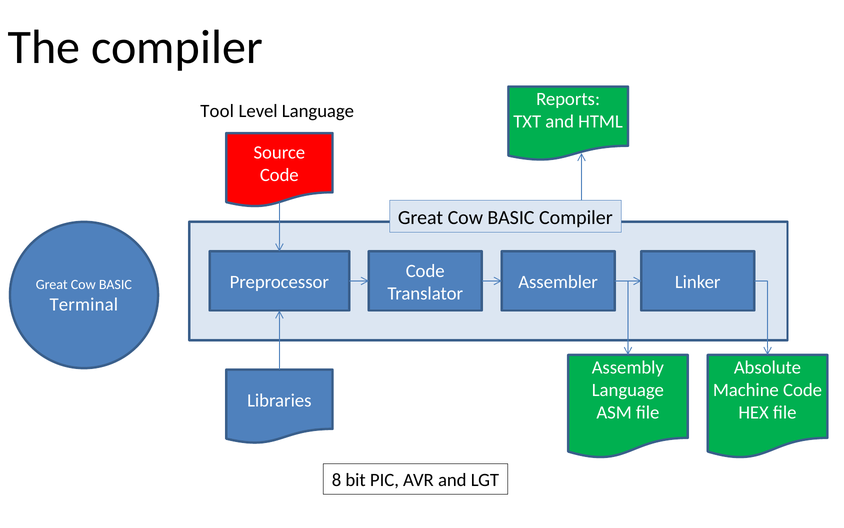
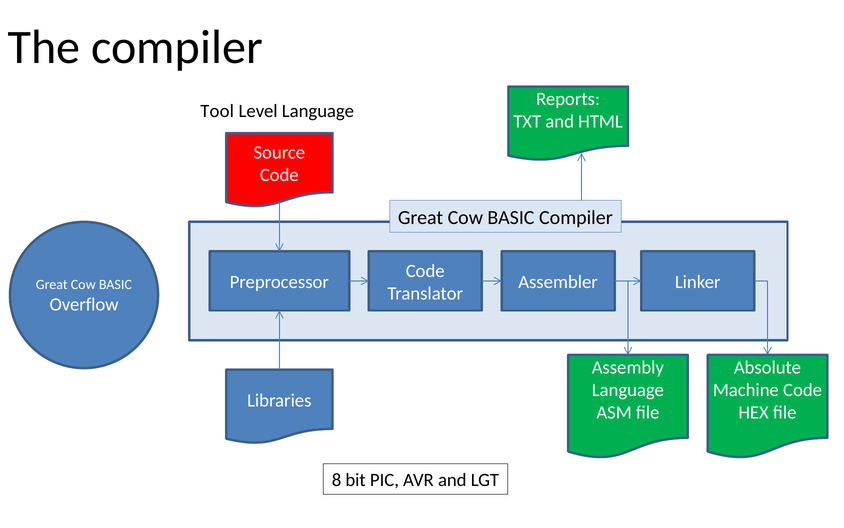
Terminal: Terminal -> Overflow
